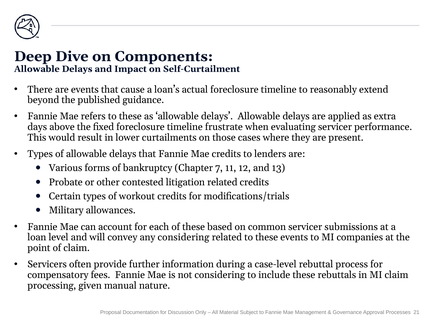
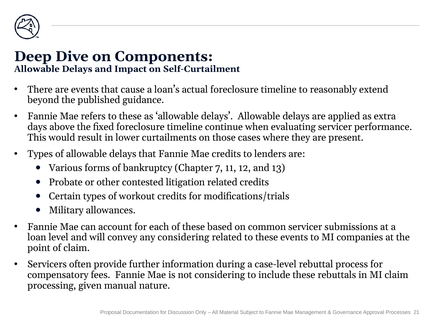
frustrate: frustrate -> continue
